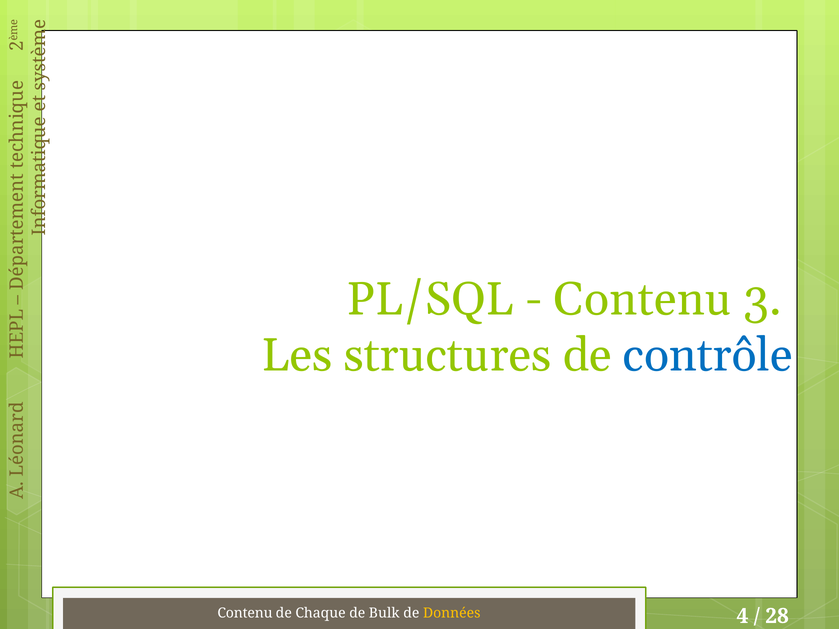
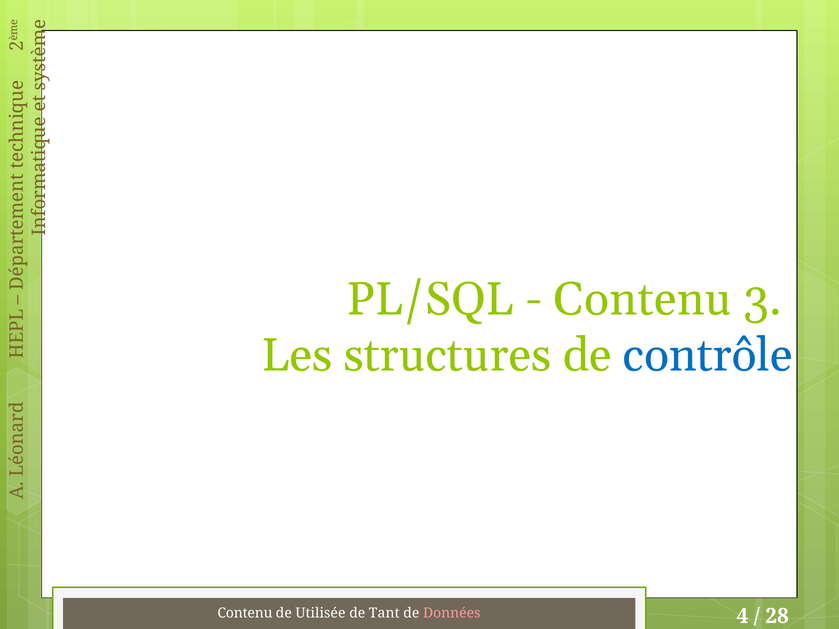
Chaque: Chaque -> Utilisée
Bulk: Bulk -> Tant
Données colour: yellow -> pink
